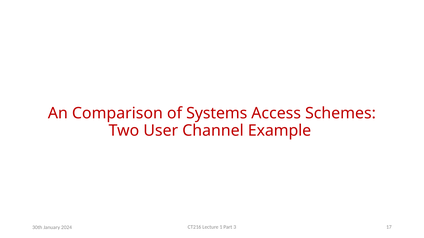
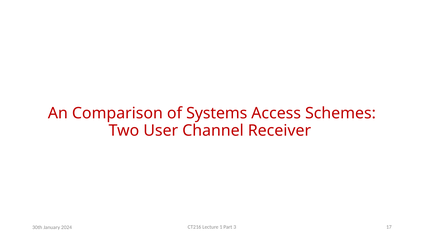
Example: Example -> Receiver
